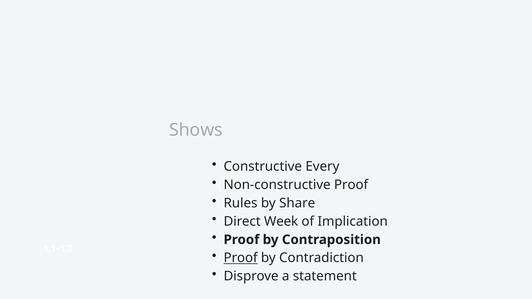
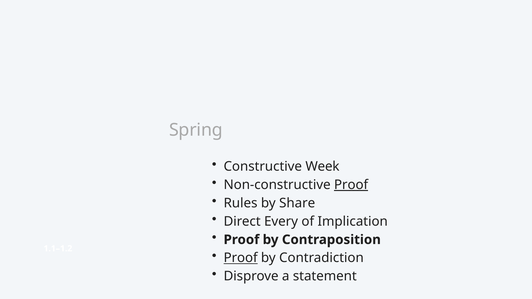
Shows: Shows -> Spring
Every: Every -> Week
Proof at (351, 185) underline: none -> present
Week: Week -> Every
